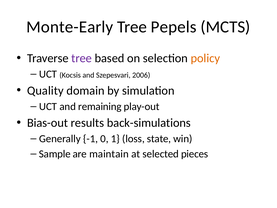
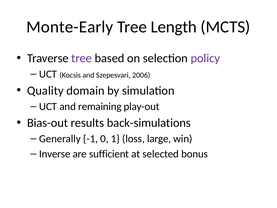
Pepels: Pepels -> Length
policy colour: orange -> purple
state: state -> large
Sample: Sample -> Inverse
maintain: maintain -> sufficient
pieces: pieces -> bonus
